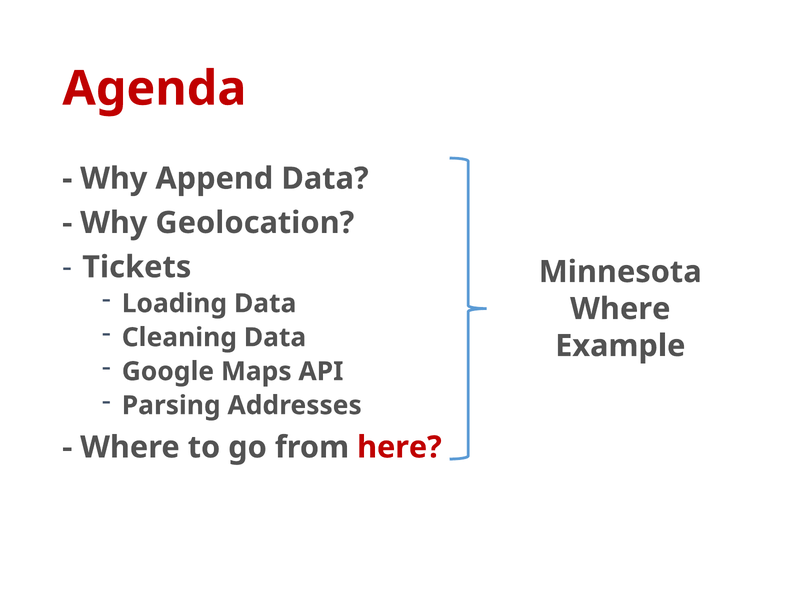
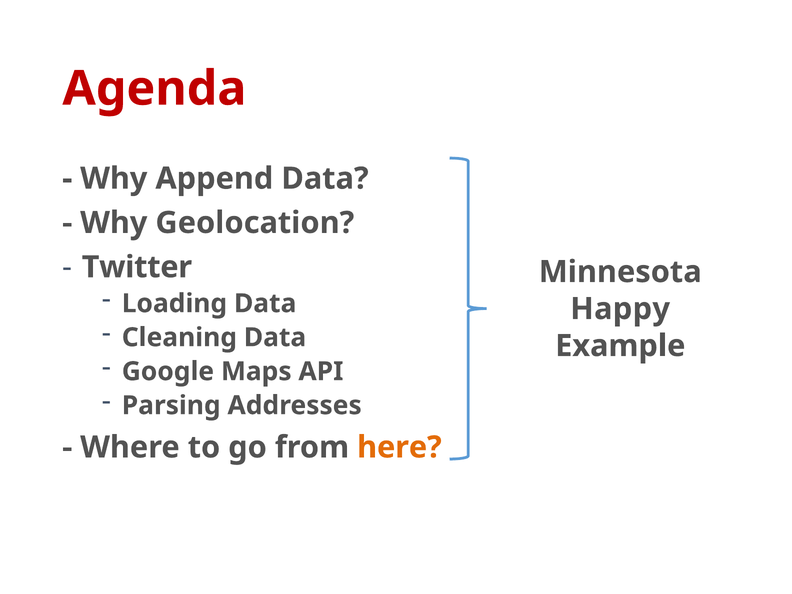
Tickets: Tickets -> Twitter
Where at (620, 309): Where -> Happy
here colour: red -> orange
